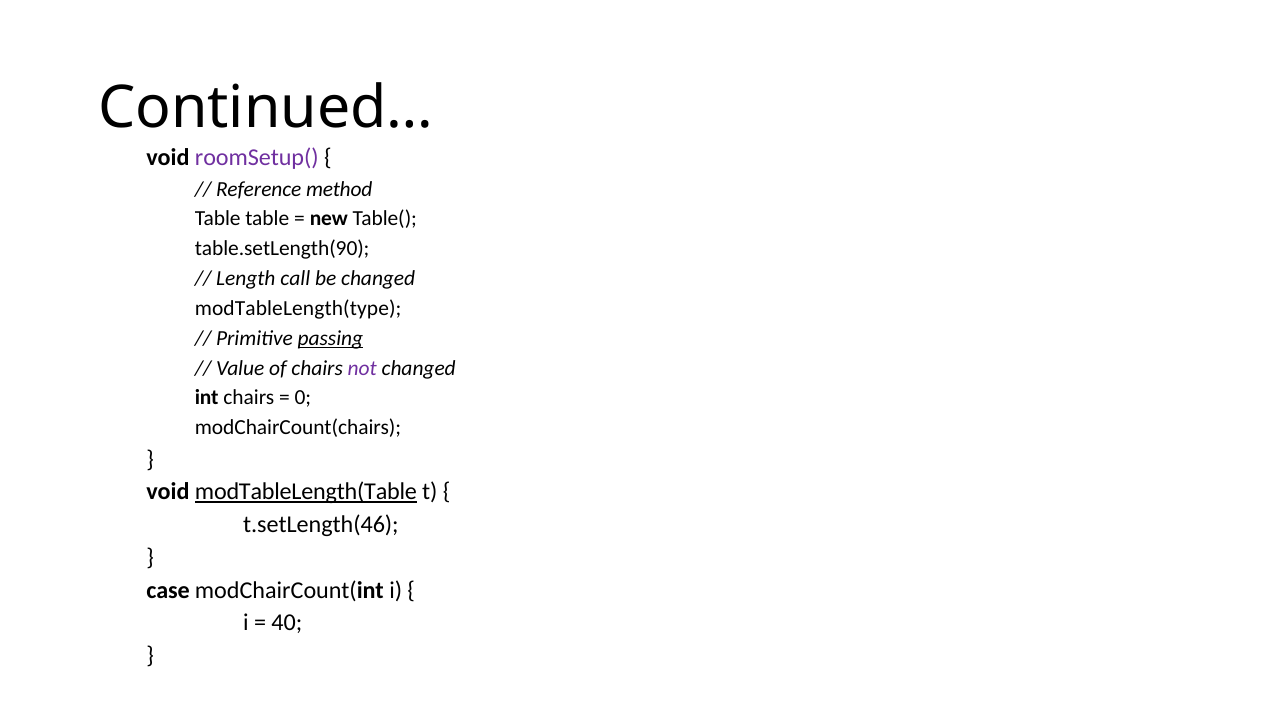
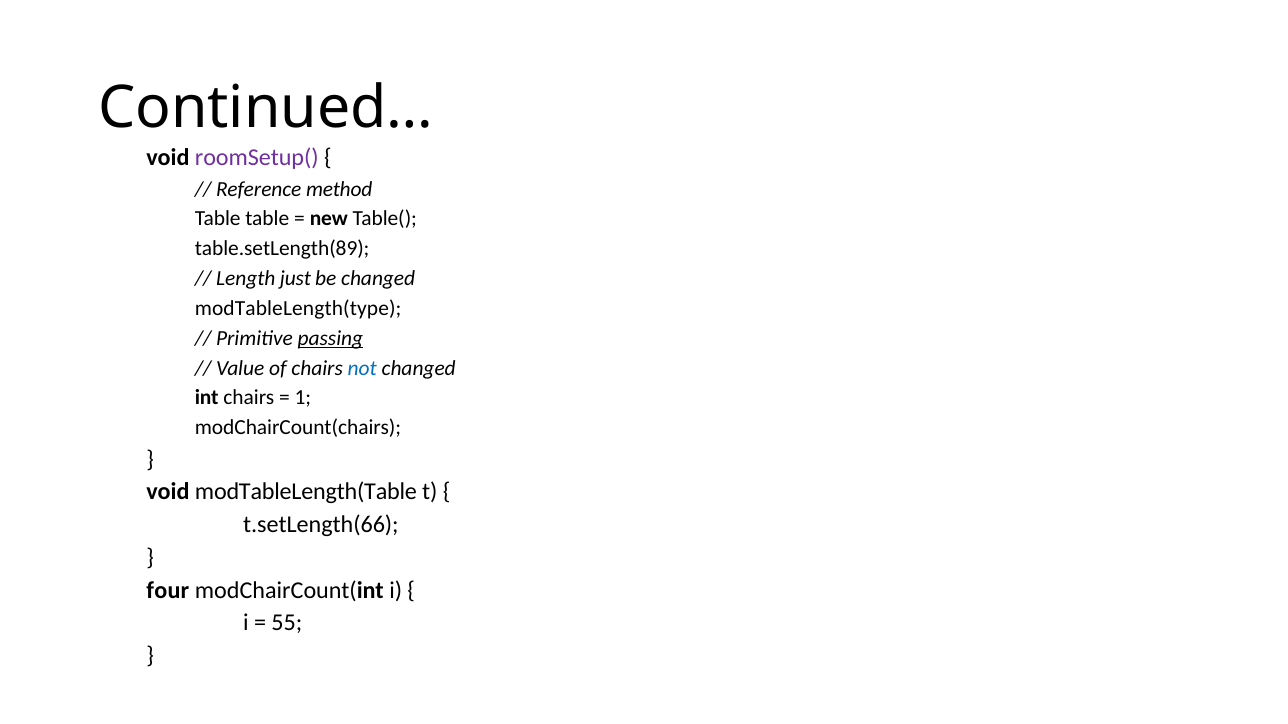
table.setLength(90: table.setLength(90 -> table.setLength(89
call: call -> just
not colour: purple -> blue
0: 0 -> 1
modTableLength(Table underline: present -> none
t.setLength(46: t.setLength(46 -> t.setLength(66
case: case -> four
40: 40 -> 55
